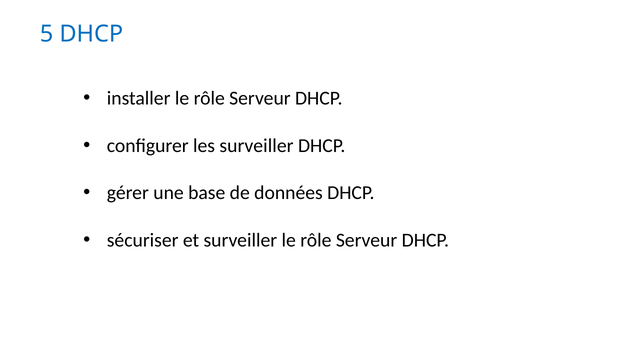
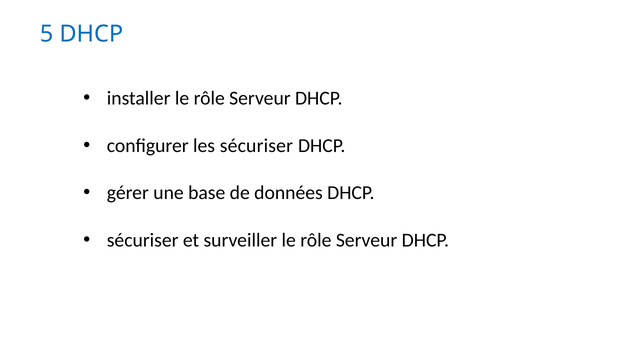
les surveiller: surveiller -> sécuriser
